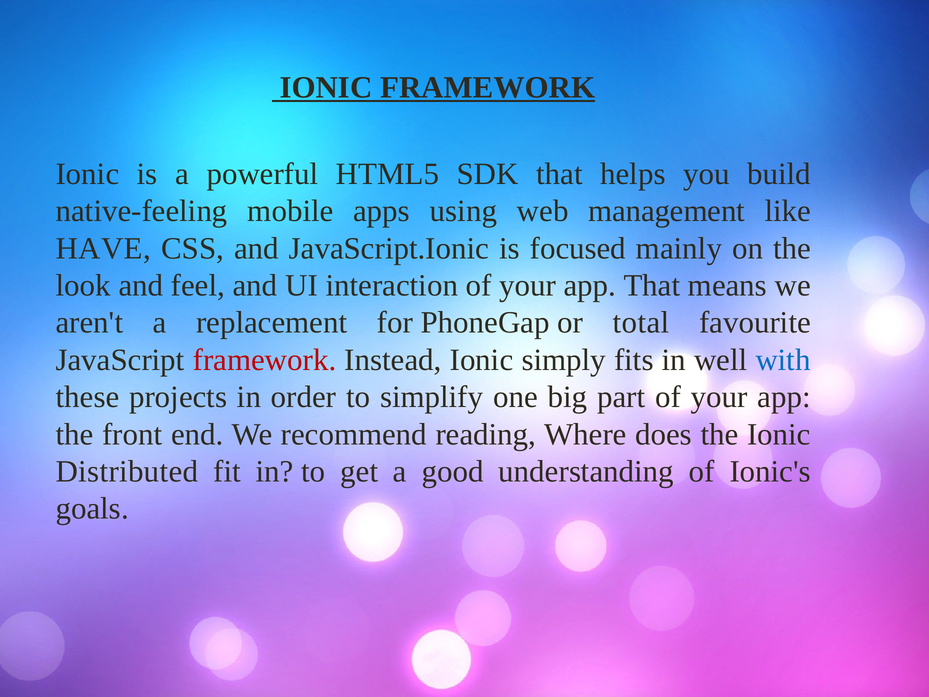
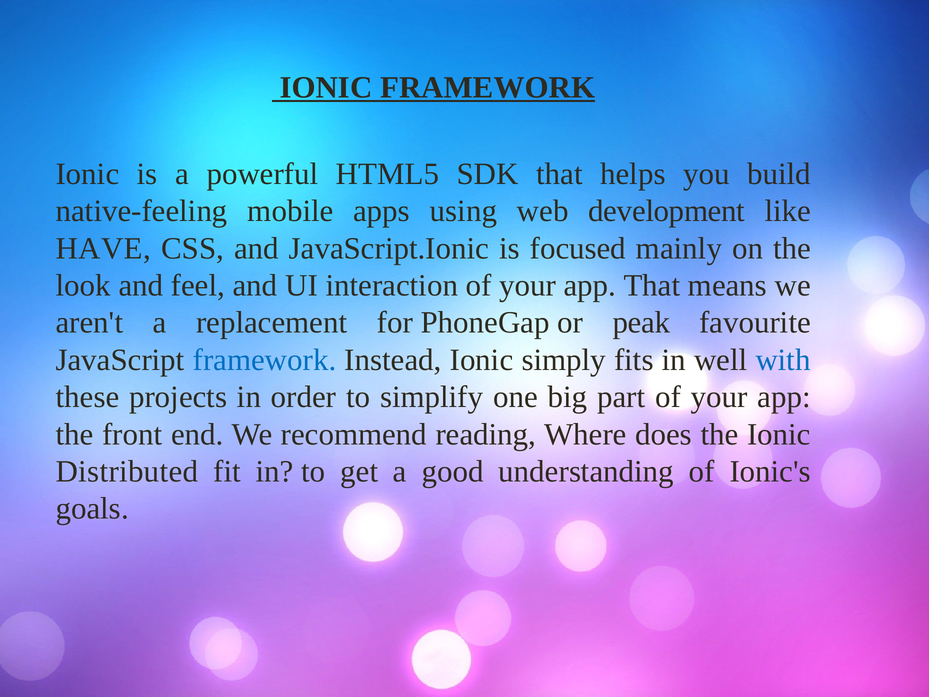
management: management -> development
total: total -> peak
framework at (265, 360) colour: red -> blue
